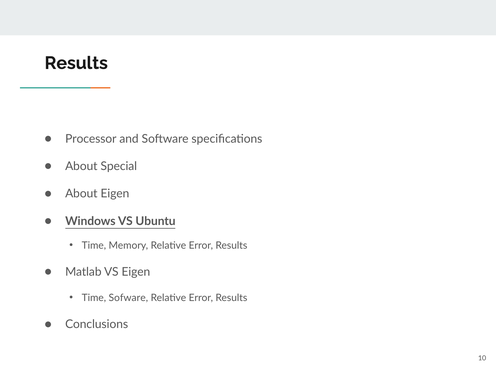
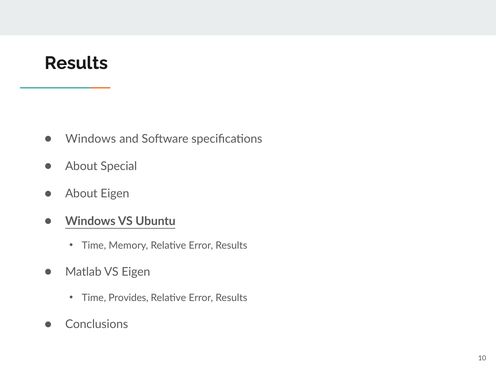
Processor at (91, 139): Processor -> Windows
Sofware: Sofware -> Provides
